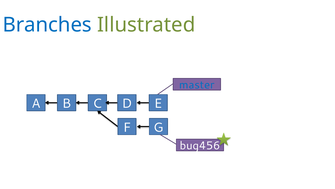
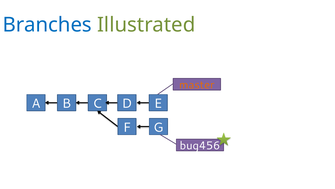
master colour: blue -> orange
